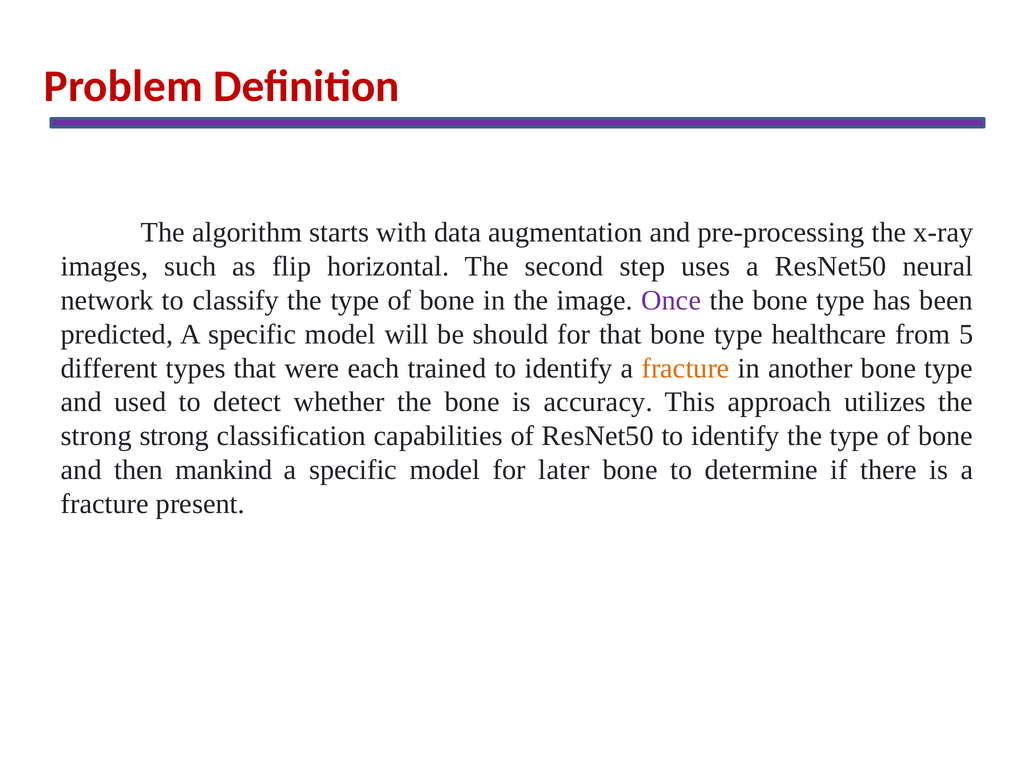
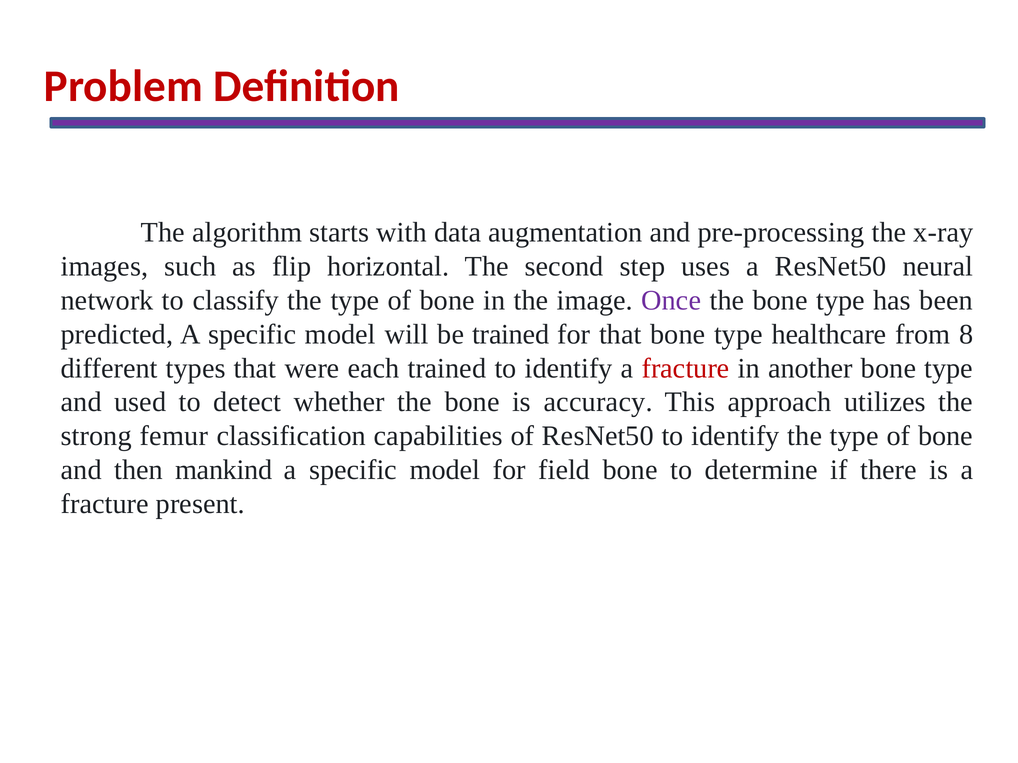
be should: should -> trained
5: 5 -> 8
fracture at (686, 368) colour: orange -> red
strong strong: strong -> femur
later: later -> field
